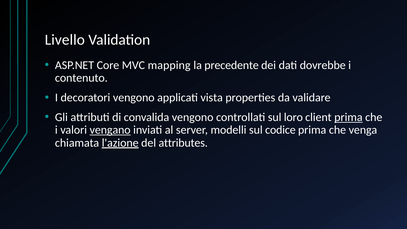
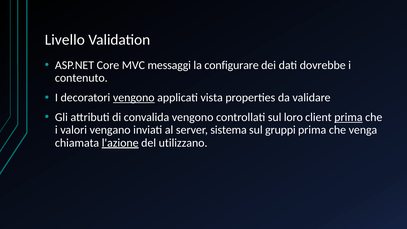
mapping: mapping -> messaggi
precedente: precedente -> configurare
vengono at (134, 98) underline: none -> present
vengano underline: present -> none
modelli: modelli -> sistema
codice: codice -> gruppi
attributes: attributes -> utilizzano
